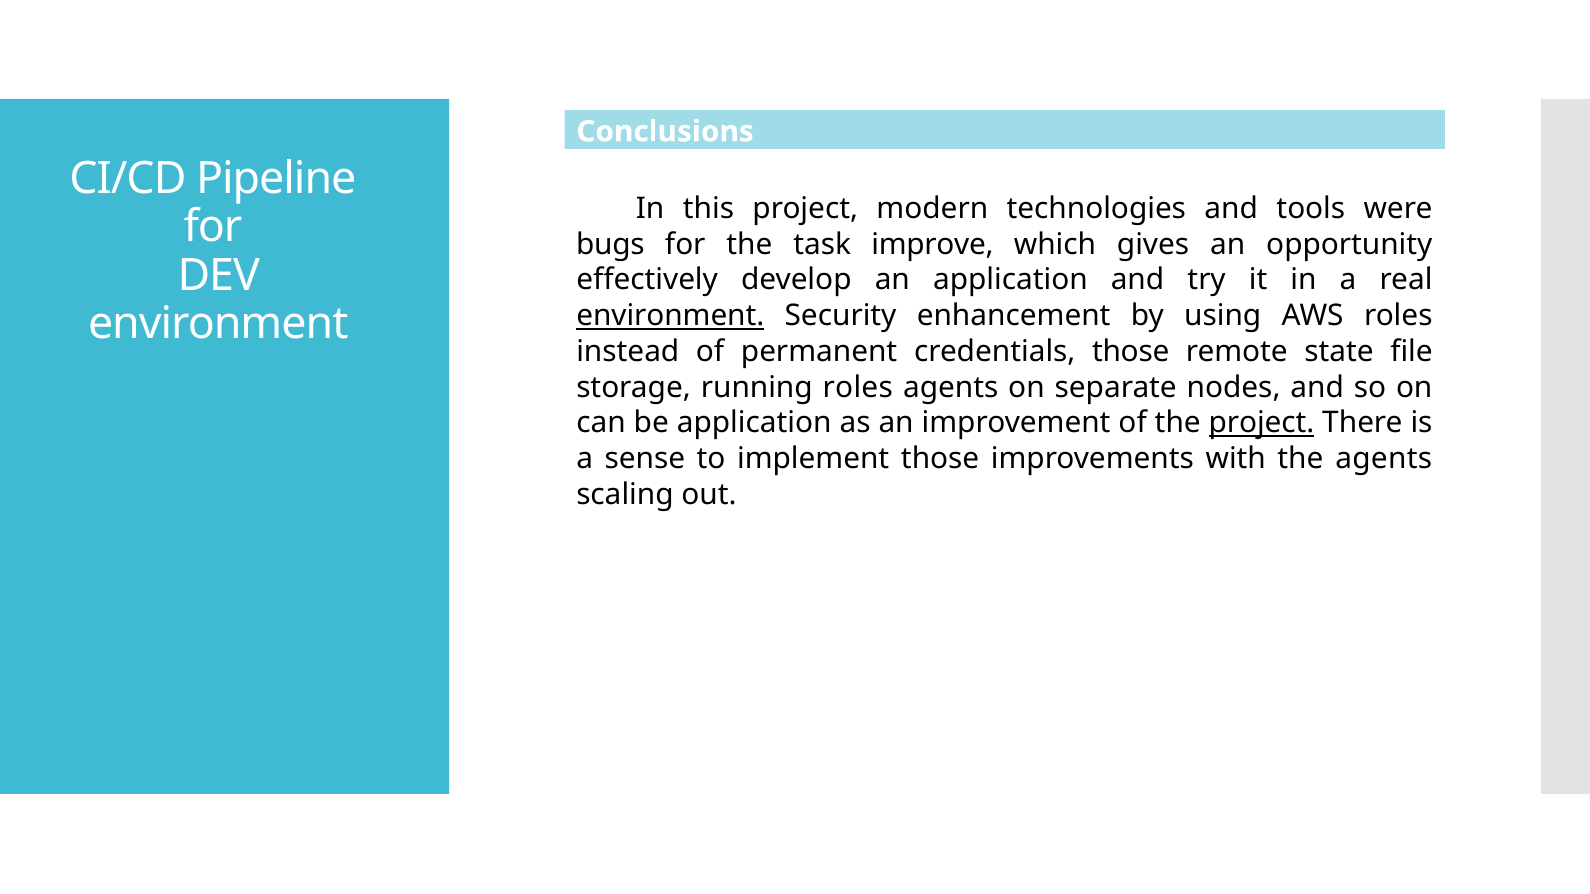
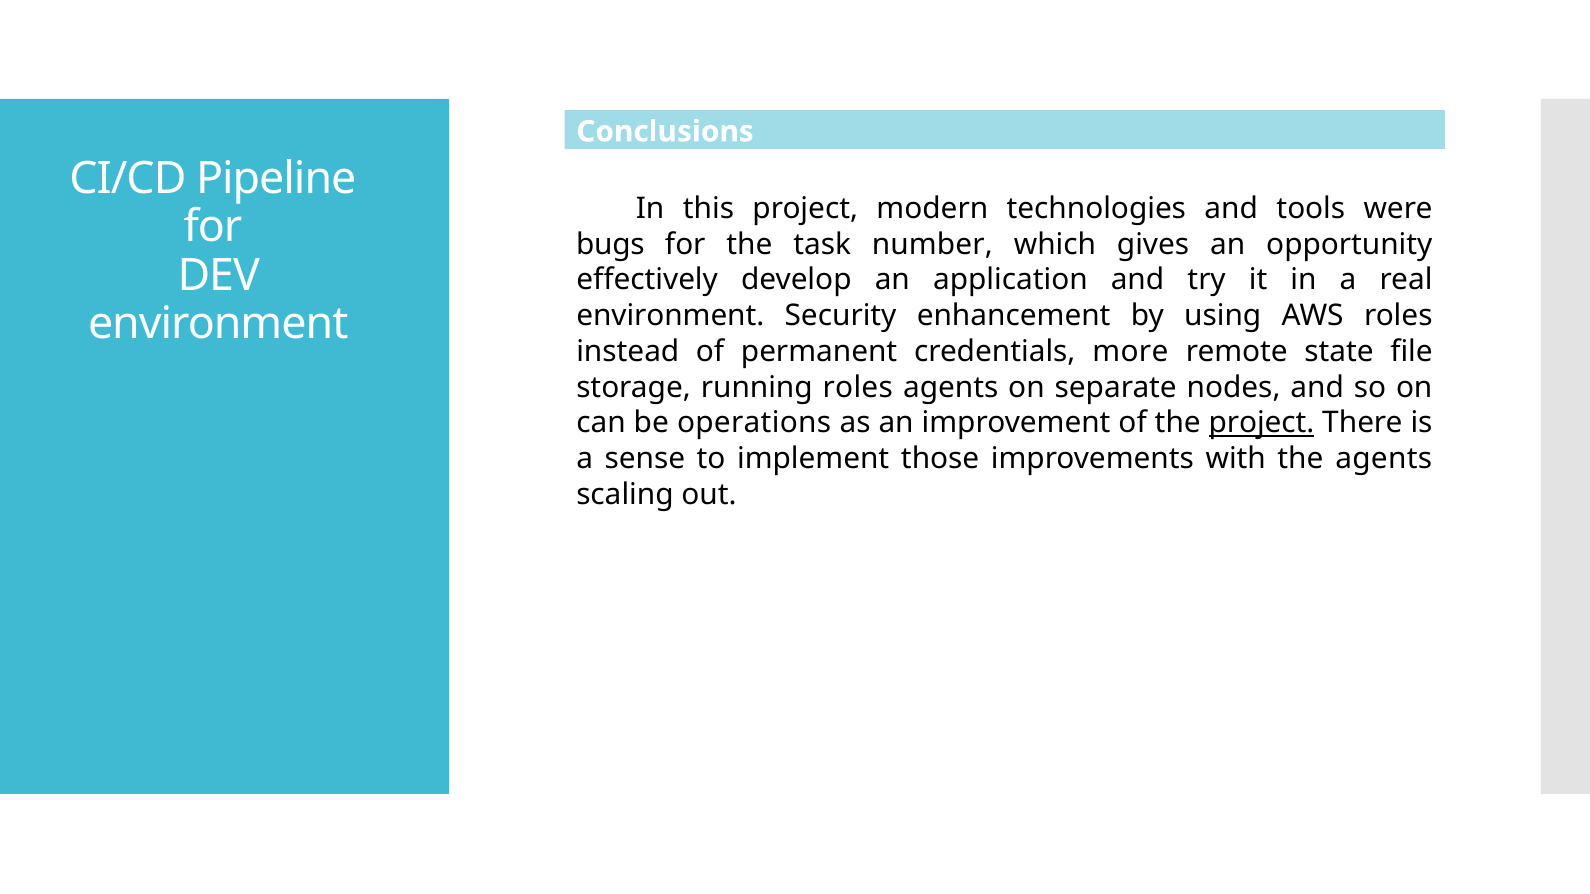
improve: improve -> number
environment at (670, 316) underline: present -> none
credentials those: those -> more
be application: application -> operations
